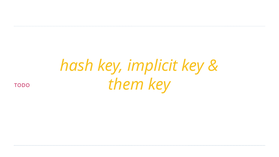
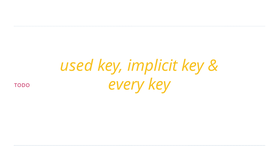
hash: hash -> used
them: them -> every
